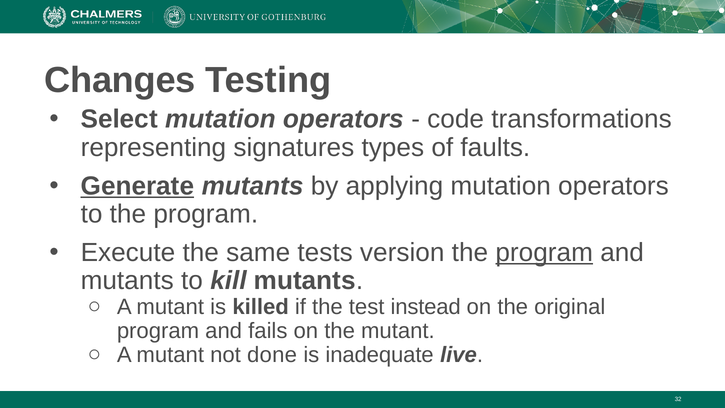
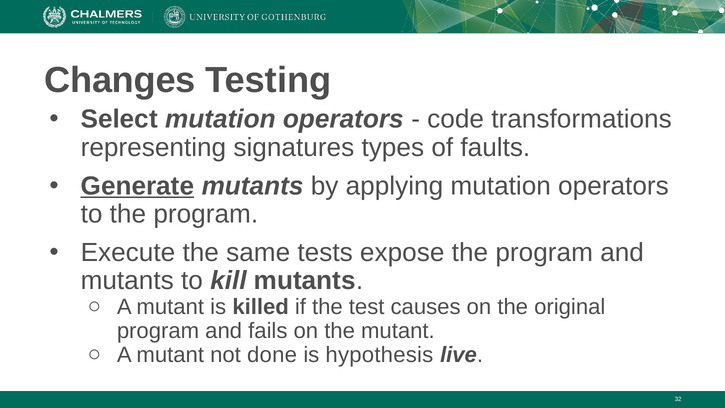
version: version -> expose
program at (544, 252) underline: present -> none
instead: instead -> causes
inadequate: inadequate -> hypothesis
